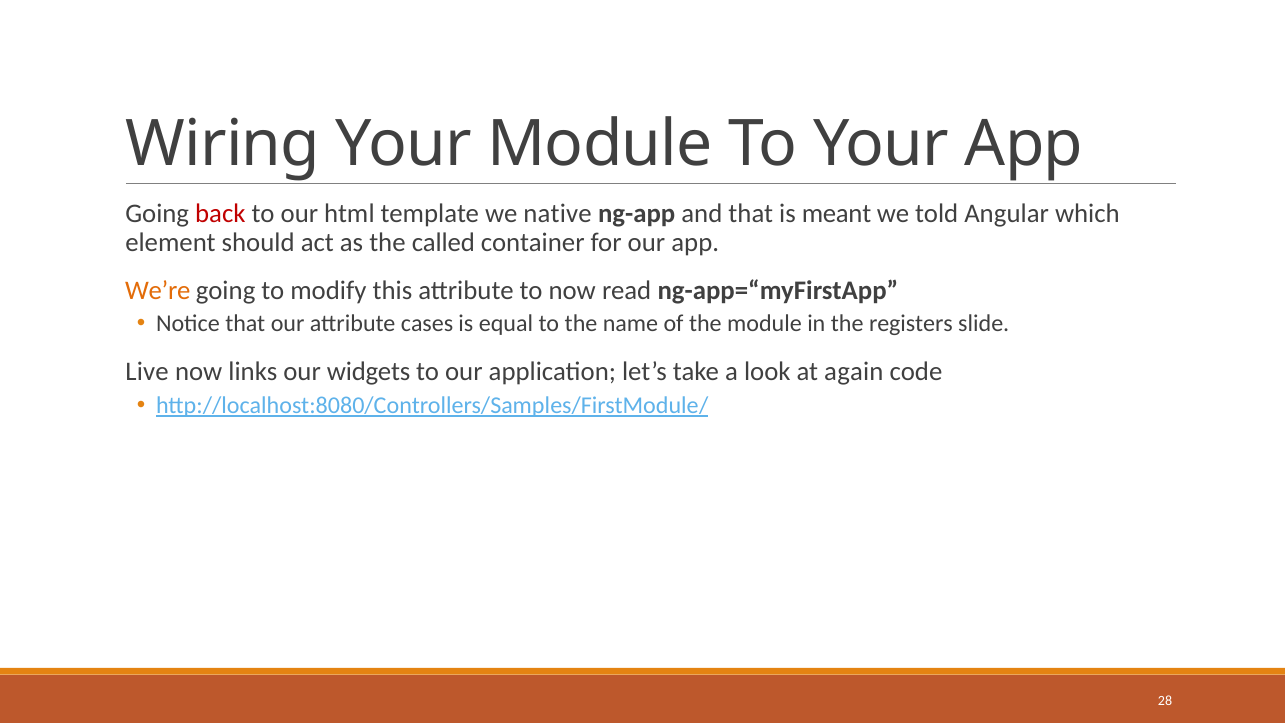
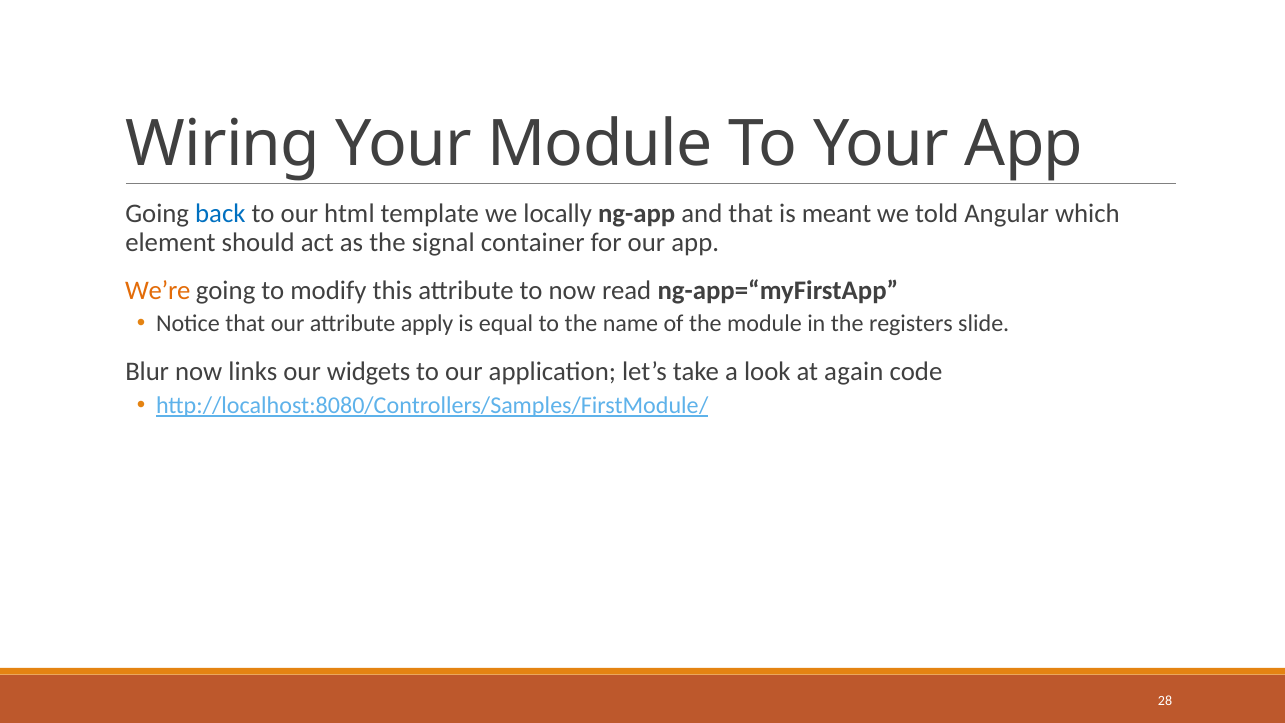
back colour: red -> blue
native: native -> locally
called: called -> signal
cases: cases -> apply
Live: Live -> Blur
